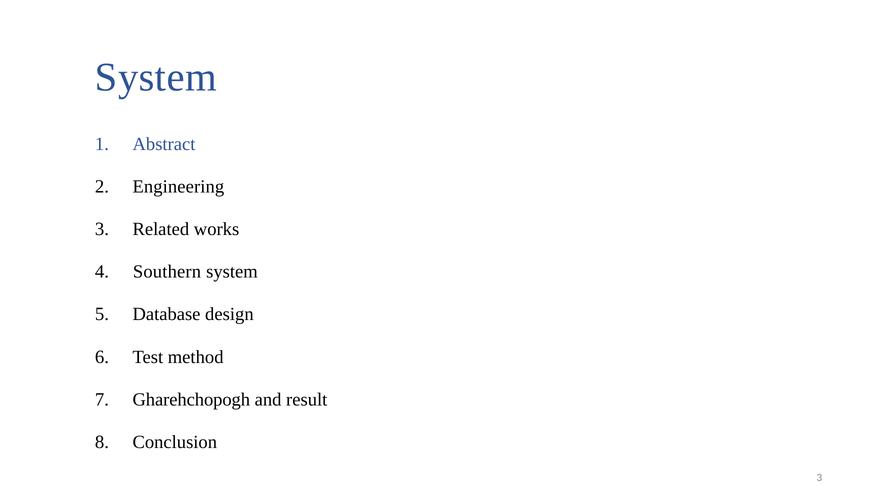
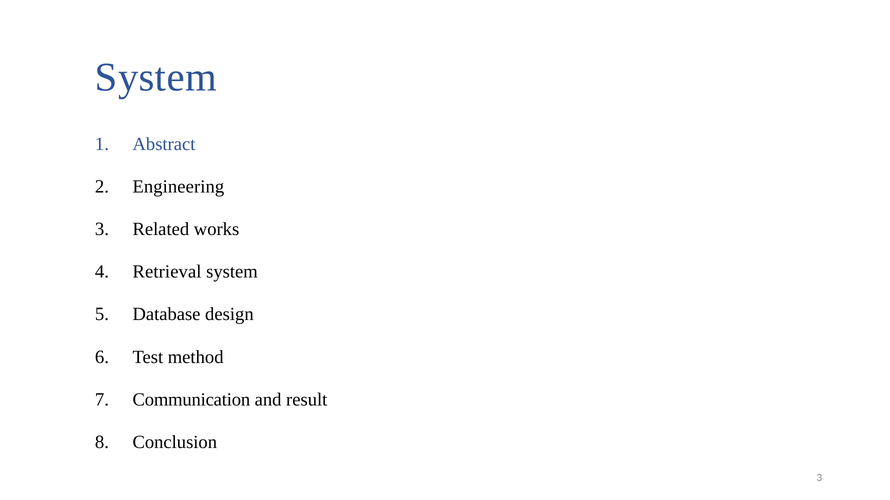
Southern: Southern -> Retrieval
Gharehchopogh: Gharehchopogh -> Communication
